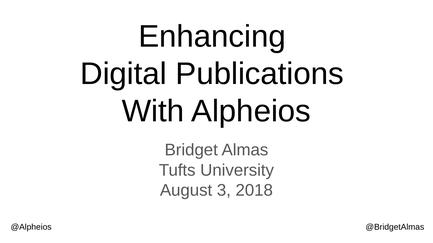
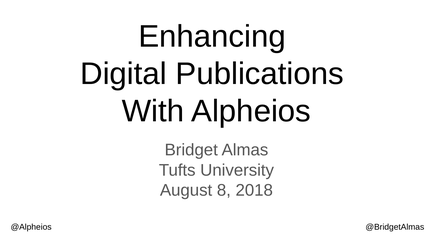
3: 3 -> 8
